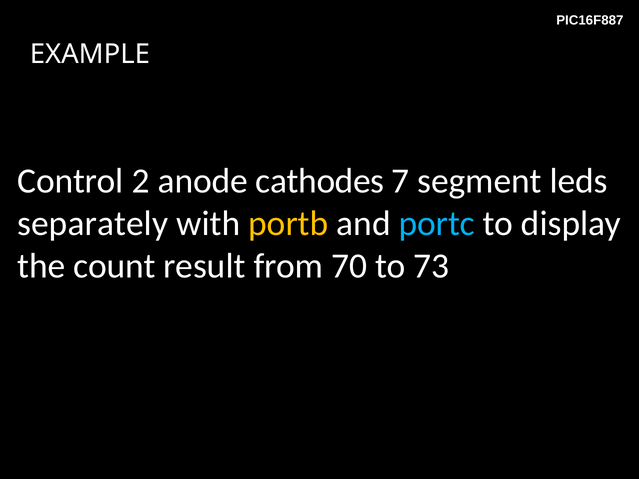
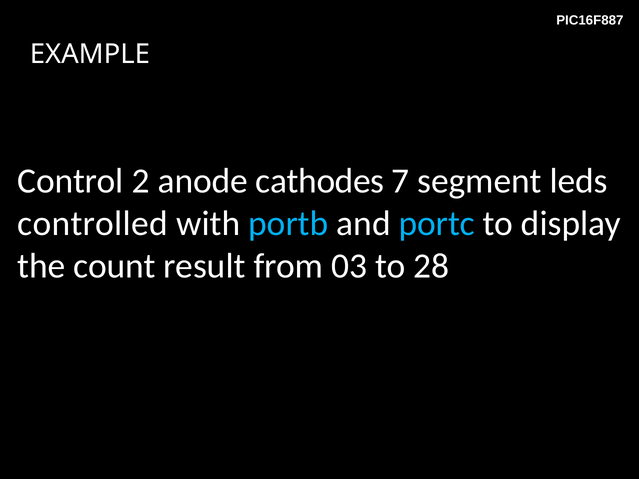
separately: separately -> controlled
portb colour: yellow -> light blue
70: 70 -> 03
73: 73 -> 28
